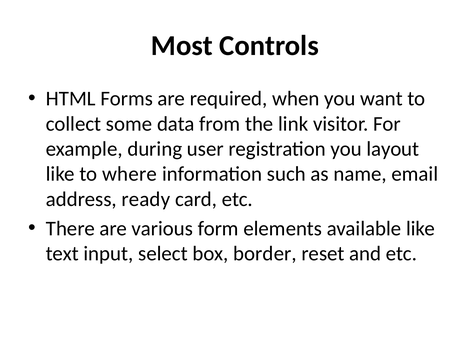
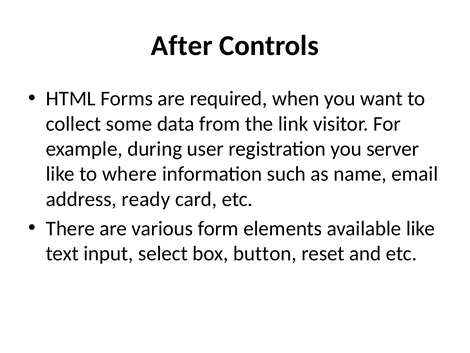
Most: Most -> After
layout: layout -> server
border: border -> button
